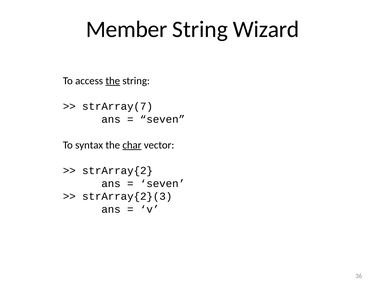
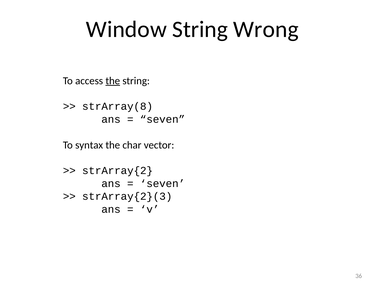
Member: Member -> Window
Wizard: Wizard -> Wrong
strArray(7: strArray(7 -> strArray(8
char underline: present -> none
